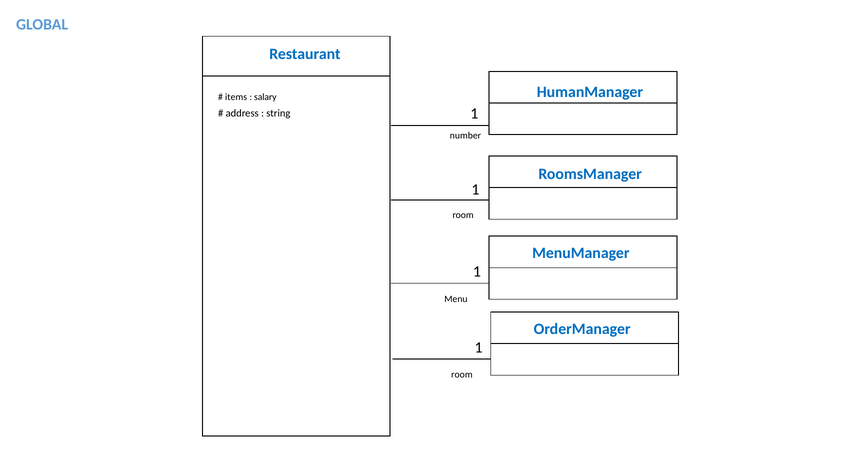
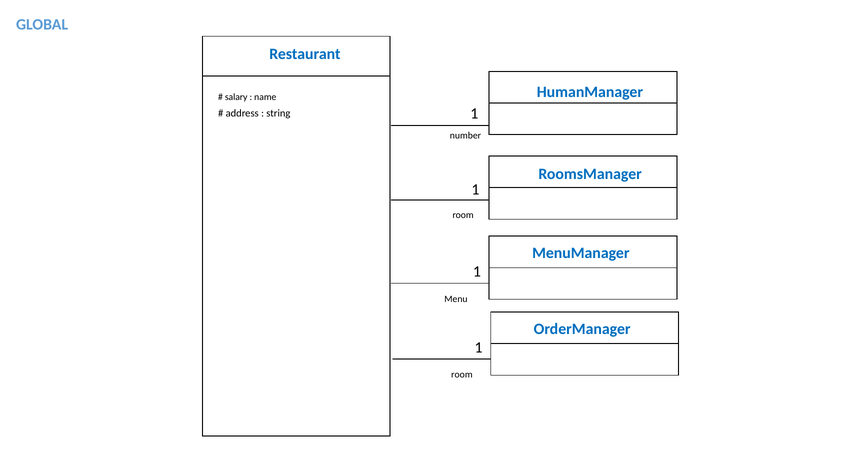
items: items -> salary
salary: salary -> name
